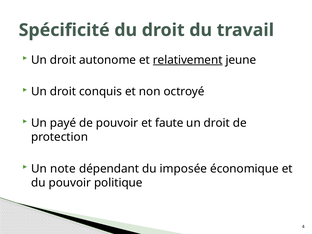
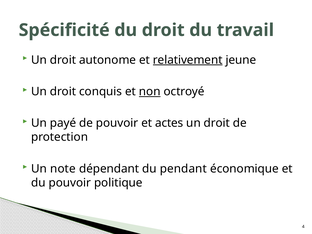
non underline: none -> present
faute: faute -> actes
imposée: imposée -> pendant
